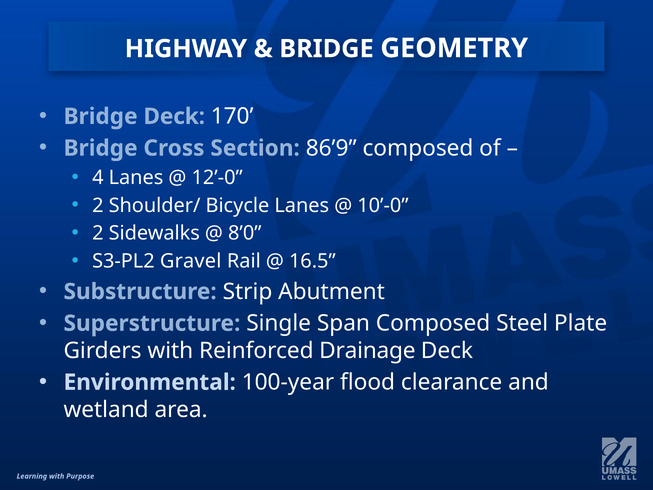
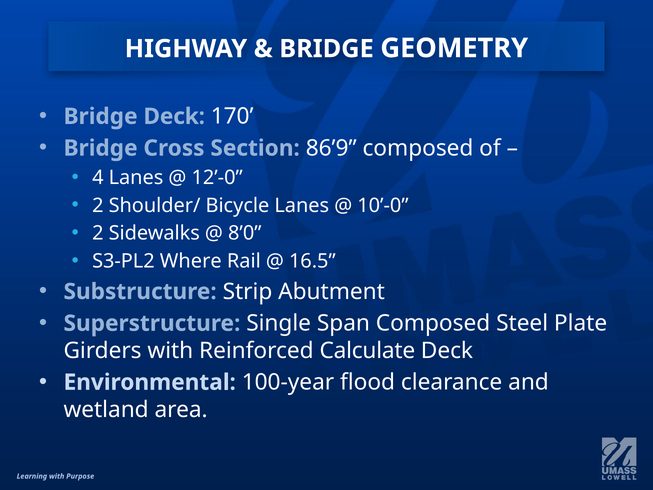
Gravel: Gravel -> Where
Drainage: Drainage -> Calculate
